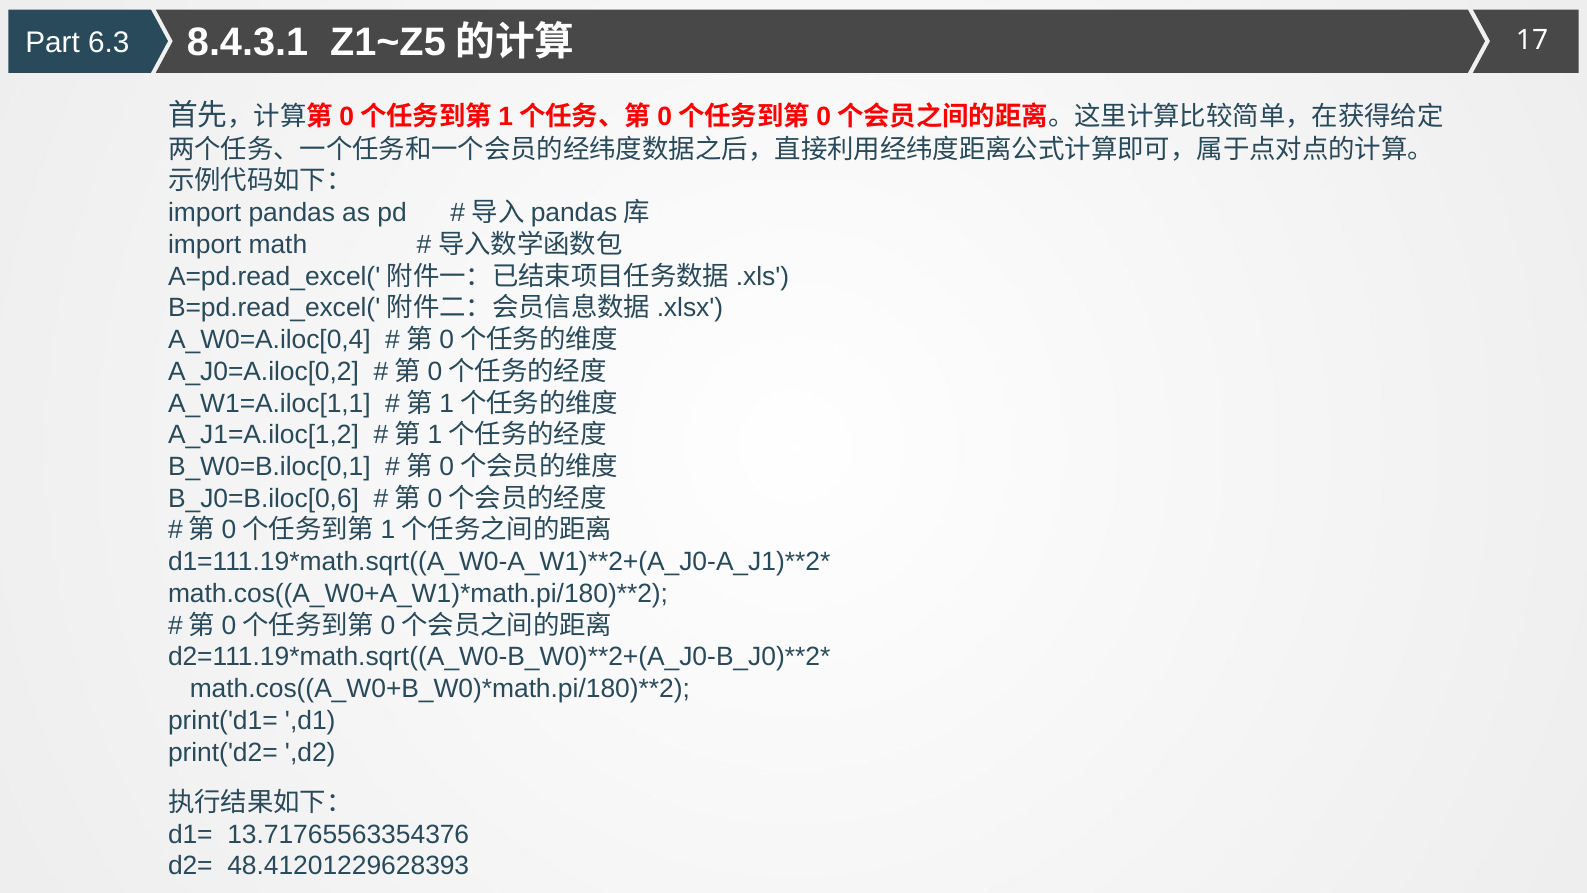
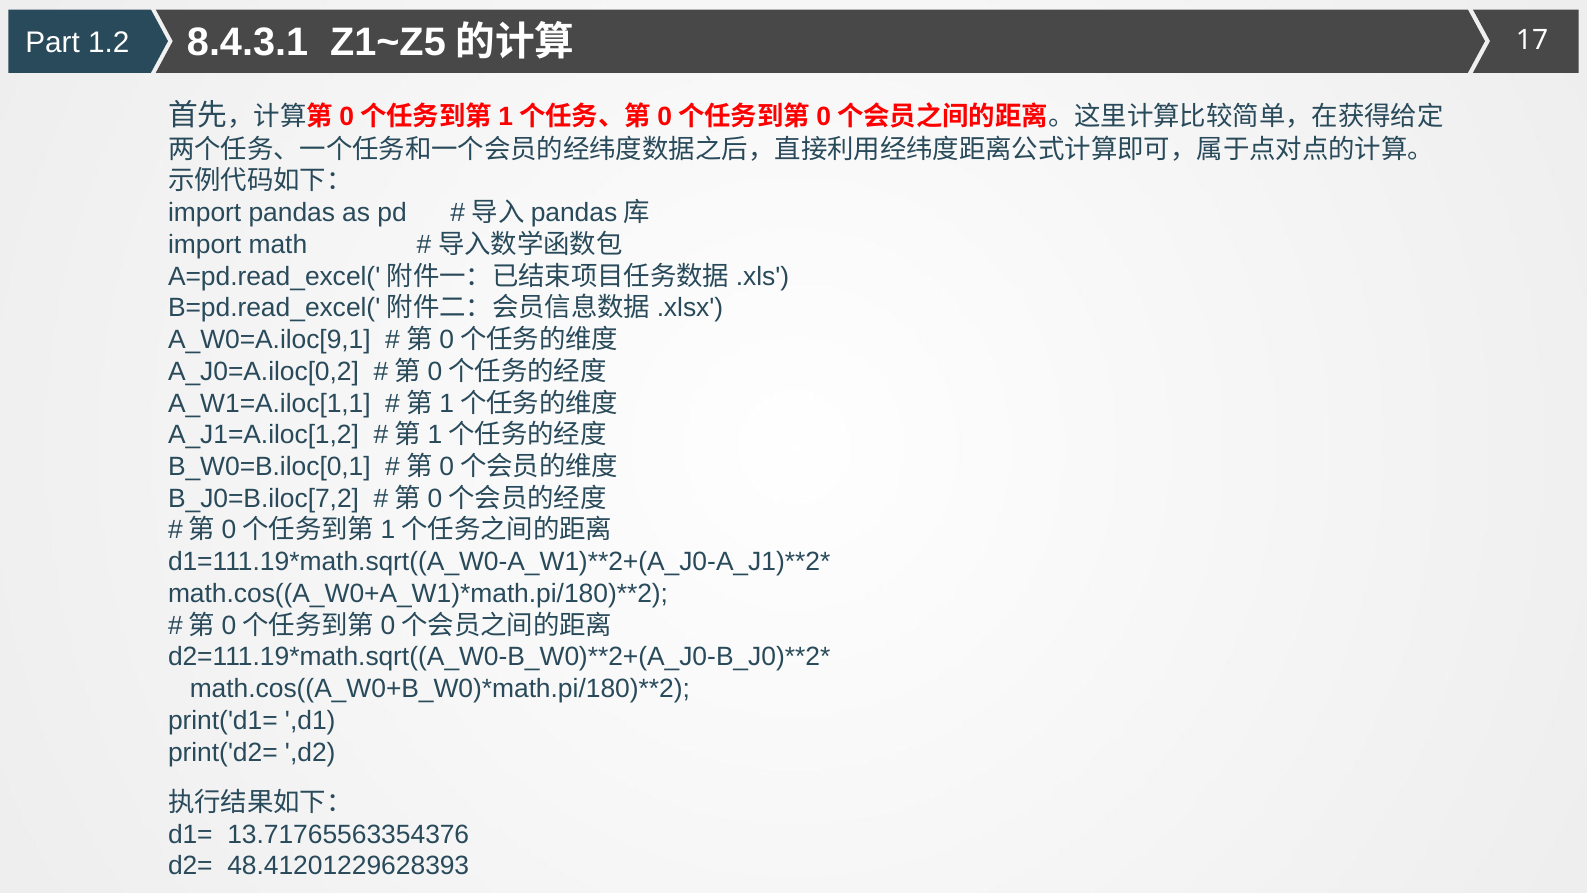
6.3: 6.3 -> 1.2
A_W0=A.iloc[0,4: A_W0=A.iloc[0,4 -> A_W0=A.iloc[9,1
B_J0=B.iloc[0,6: B_J0=B.iloc[0,6 -> B_J0=B.iloc[7,2
